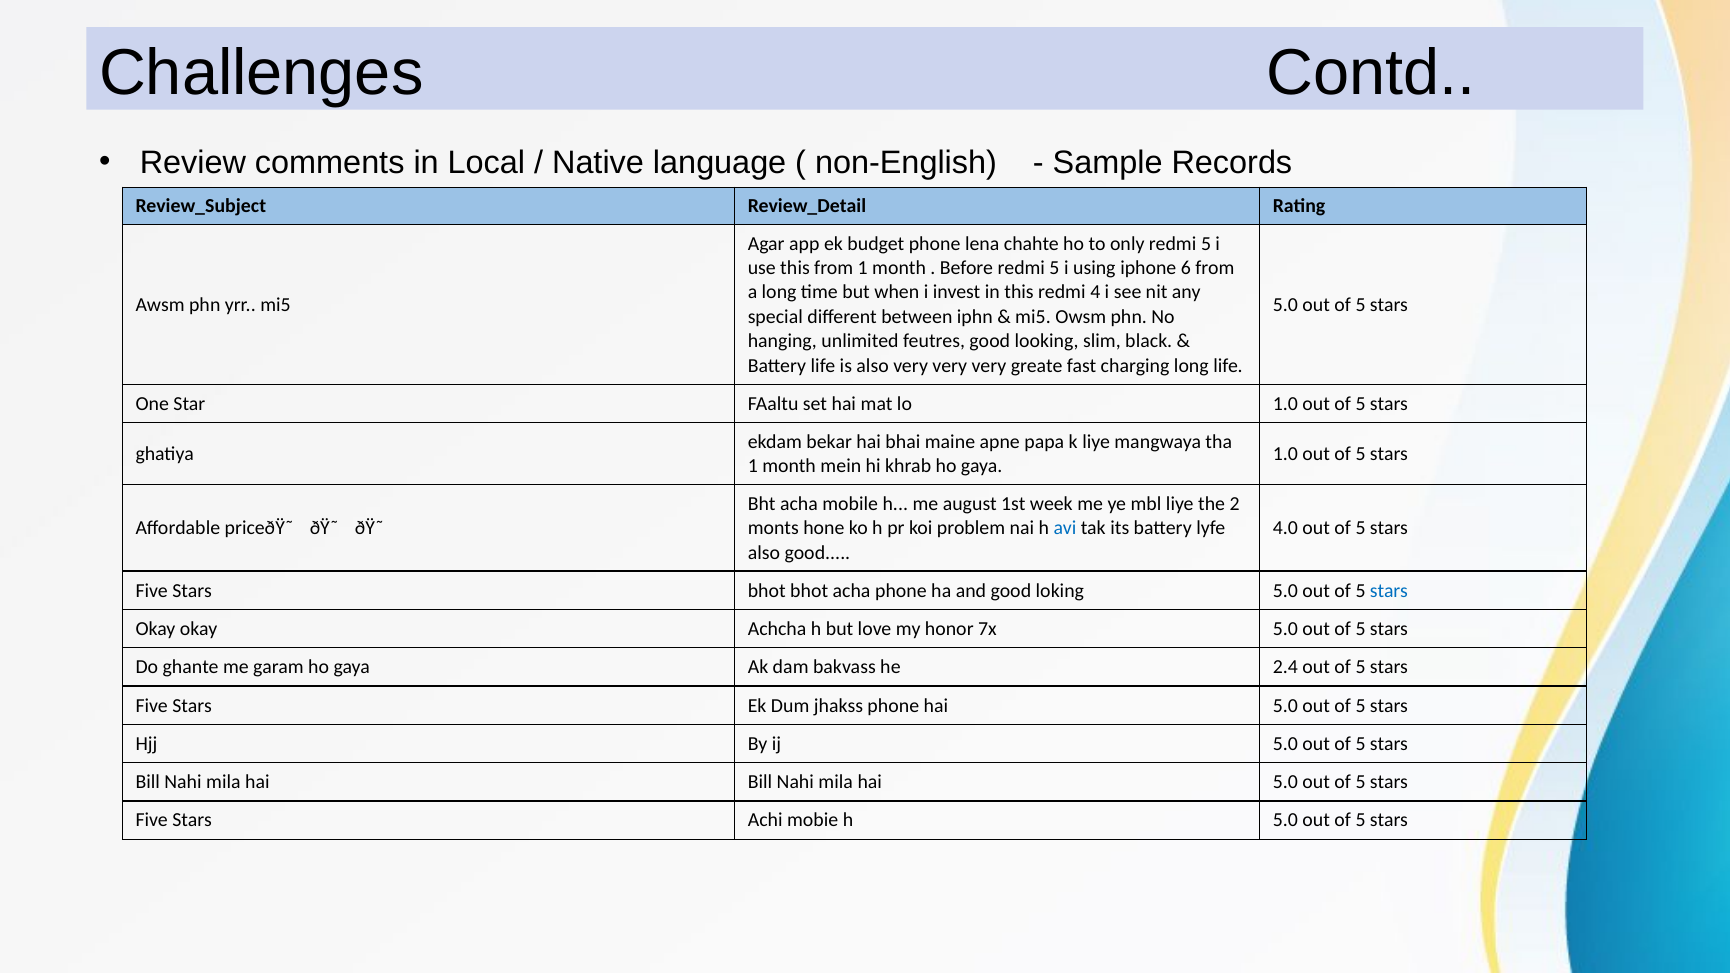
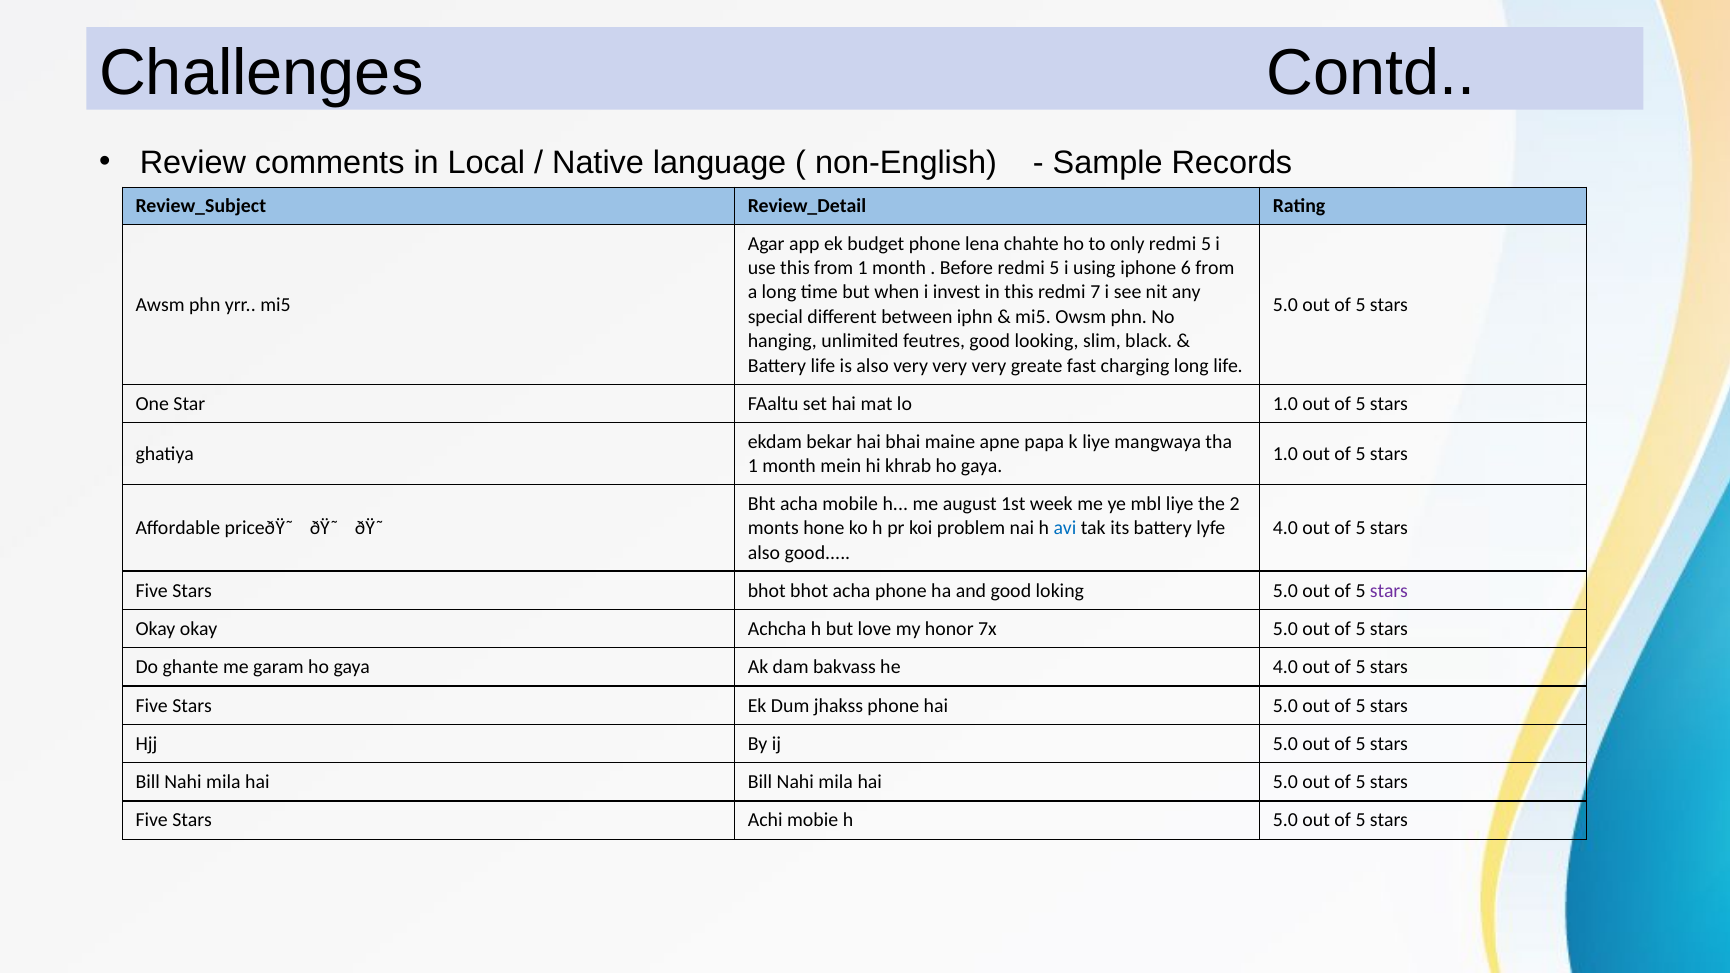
4: 4 -> 7
stars at (1389, 591) colour: blue -> purple
he 2.4: 2.4 -> 4.0
